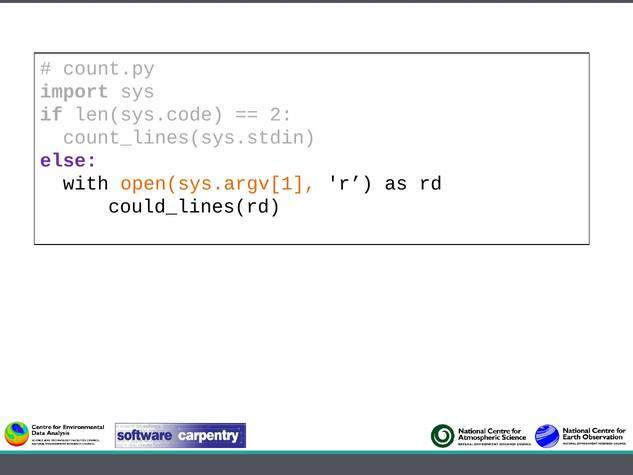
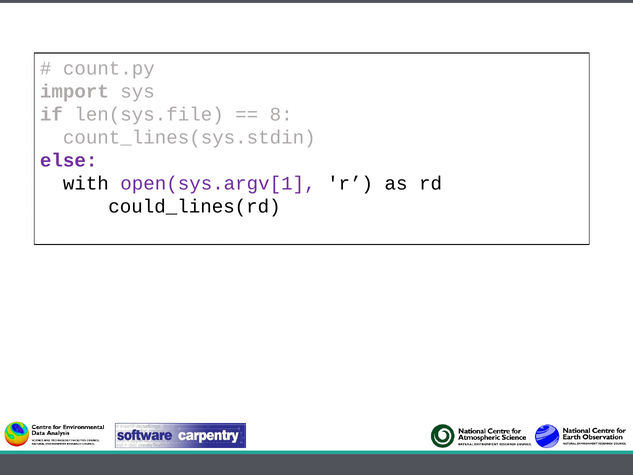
len(sys.code: len(sys.code -> len(sys.file
2: 2 -> 8
open(sys.argv[1 colour: orange -> purple
